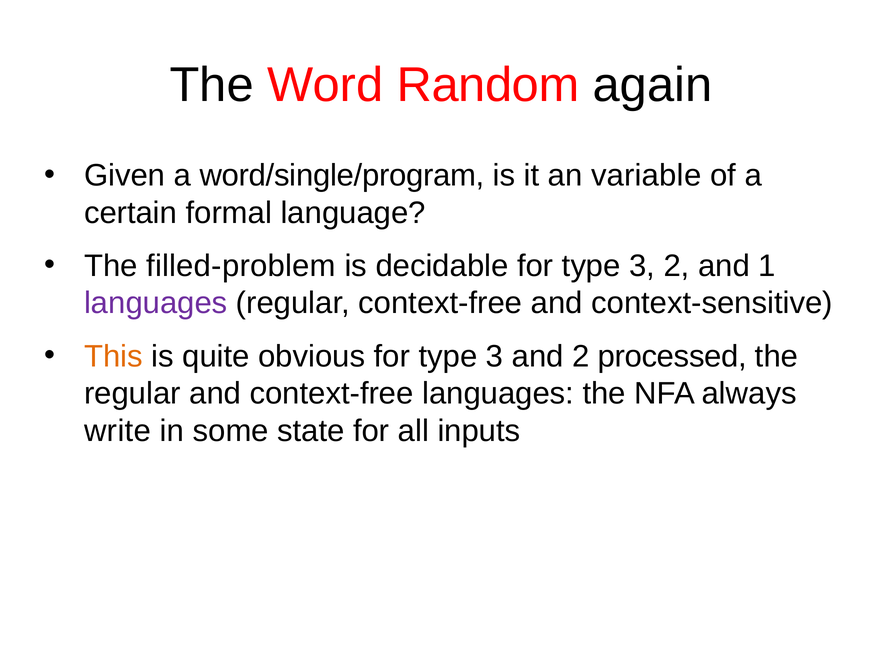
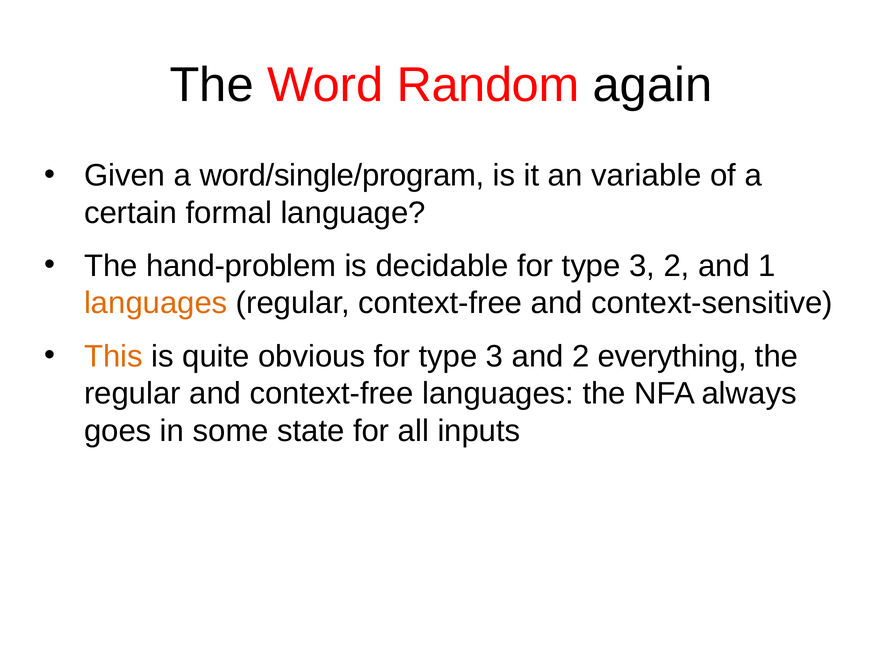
filled-problem: filled-problem -> hand-problem
languages at (156, 303) colour: purple -> orange
processed: processed -> everything
write: write -> goes
